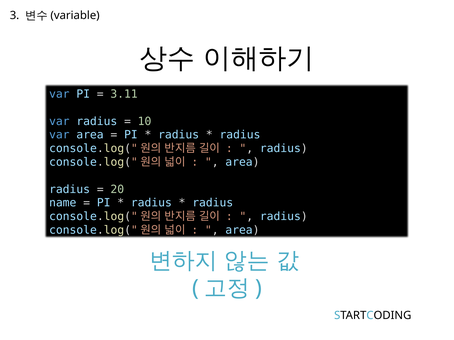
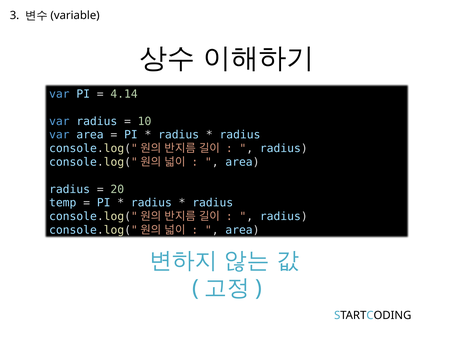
3.11: 3.11 -> 4.14
name: name -> temp
